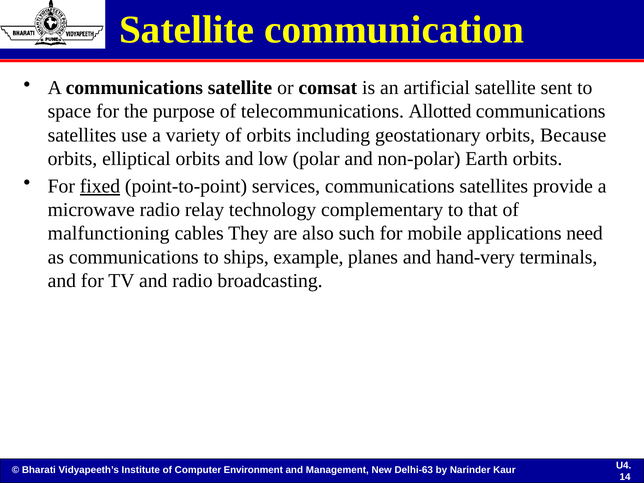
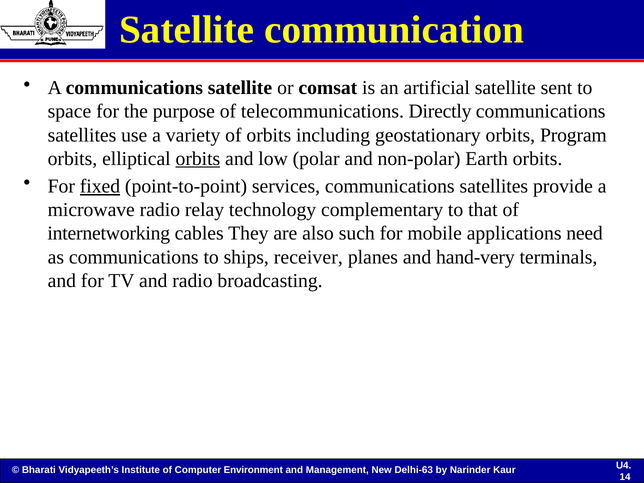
Allotted: Allotted -> Directly
Because: Because -> Program
orbits at (198, 159) underline: none -> present
malfunctioning: malfunctioning -> internetworking
example: example -> receiver
